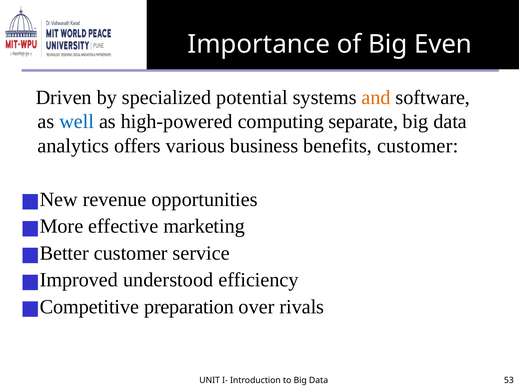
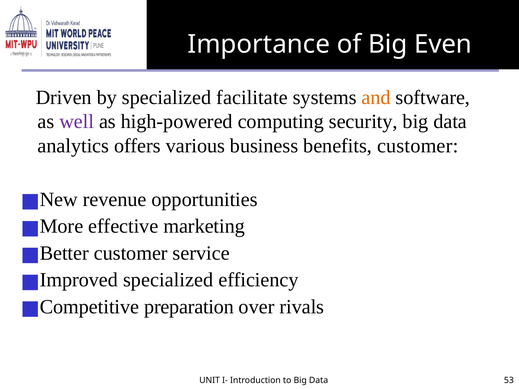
potential: potential -> facilitate
well colour: blue -> purple
separate: separate -> security
Improved understood: understood -> specialized
